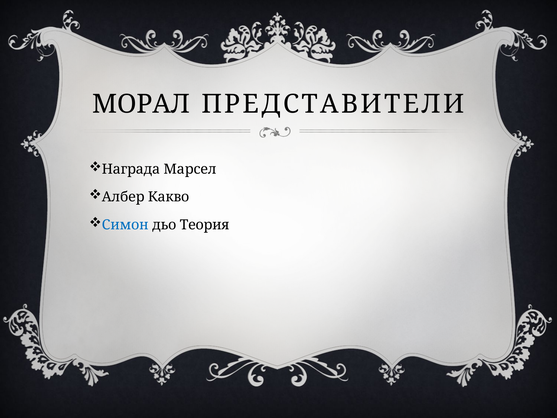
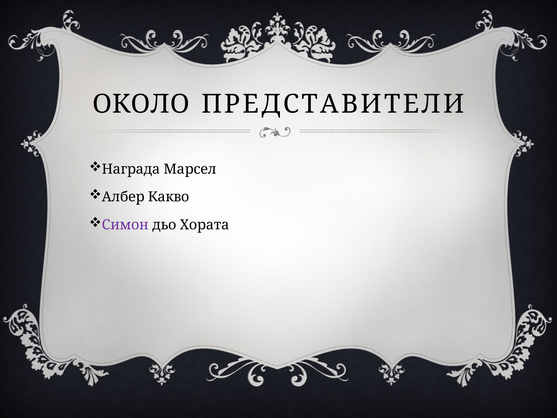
МОРАЛ: МОРАЛ -> ОКОЛО
Симон colour: blue -> purple
Теория: Теория -> Хората
